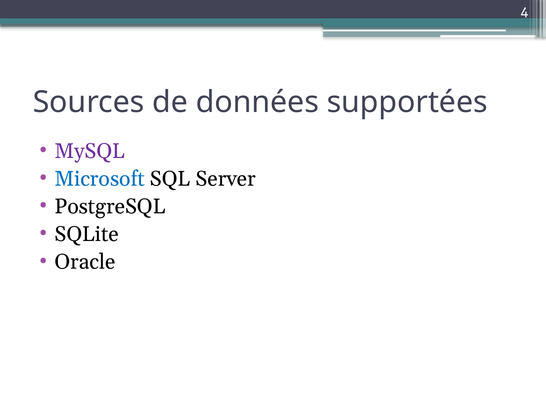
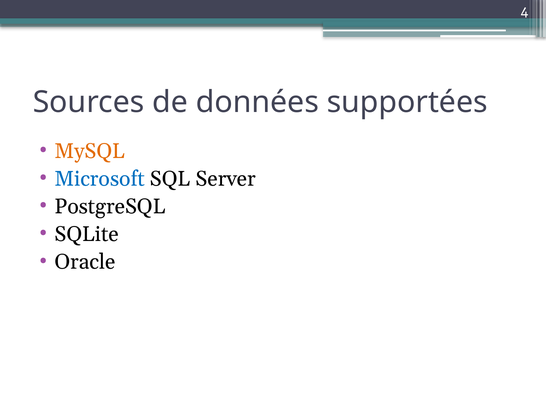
MySQL colour: purple -> orange
